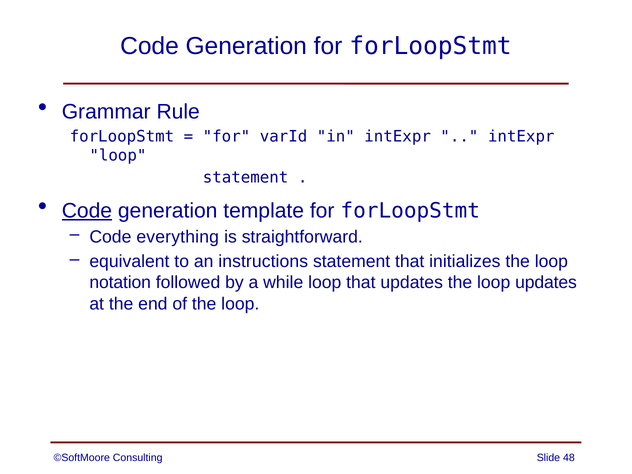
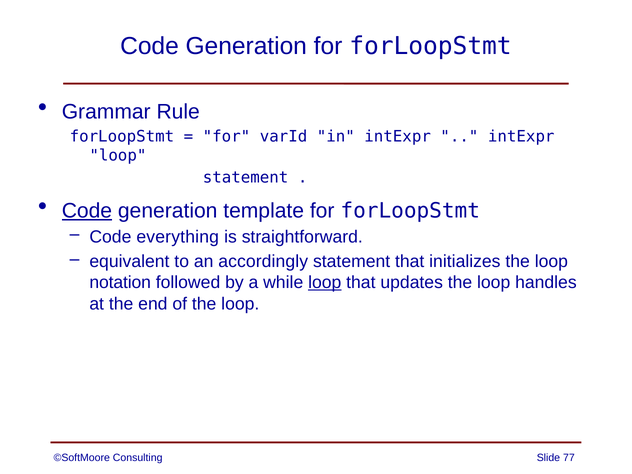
instructions: instructions -> accordingly
loop at (325, 283) underline: none -> present
loop updates: updates -> handles
48: 48 -> 77
